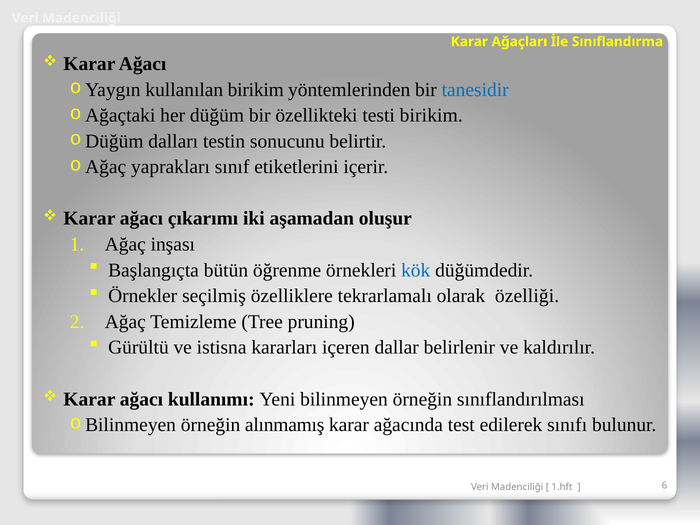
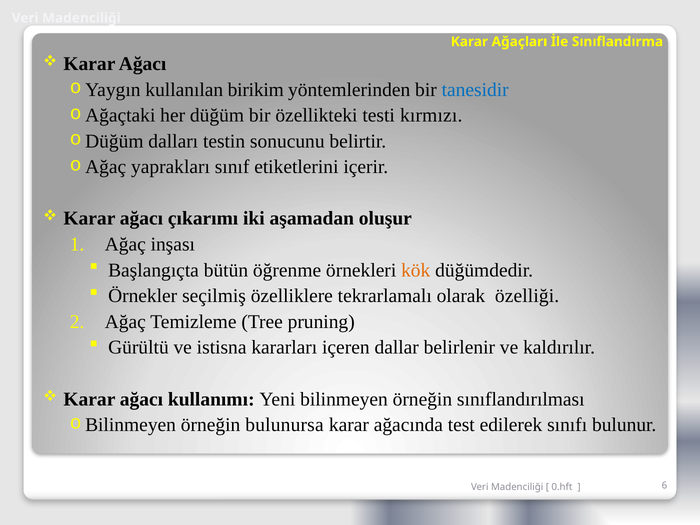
testi birikim: birikim -> kırmızı
kök colour: blue -> orange
alınmamış: alınmamış -> bulunursa
1.hft: 1.hft -> 0.hft
